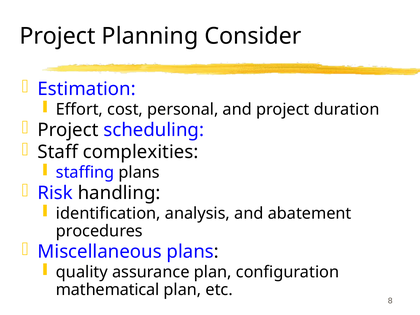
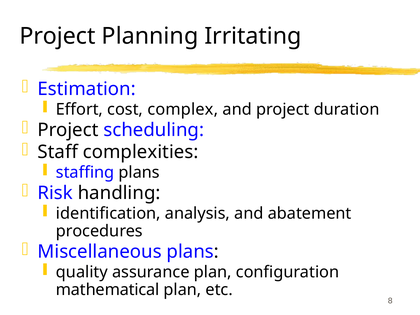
Consider: Consider -> Irritating
personal: personal -> complex
